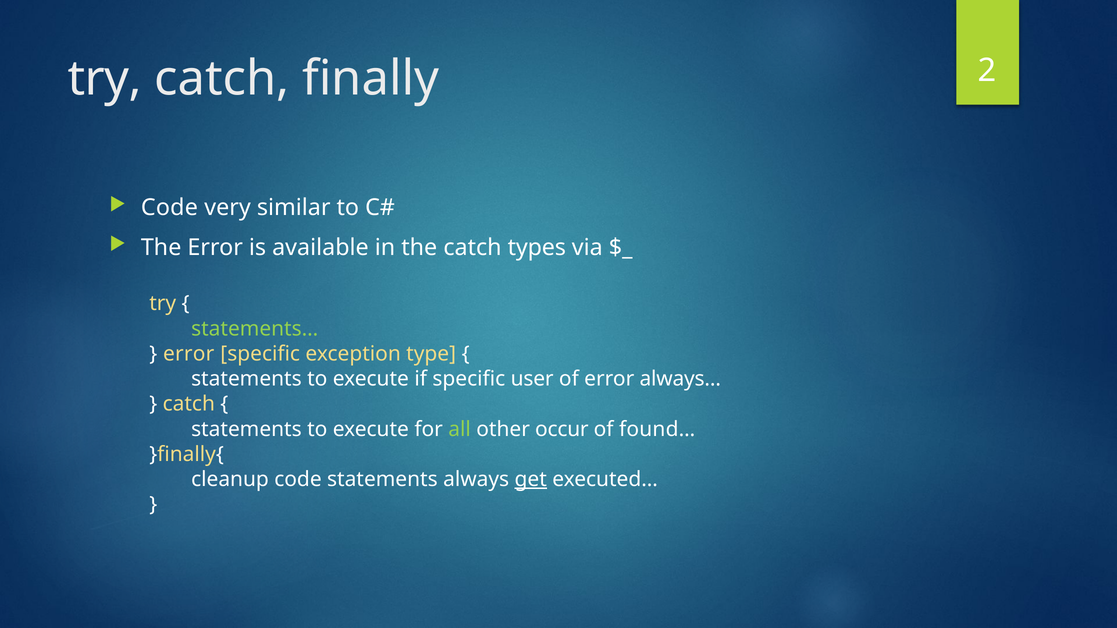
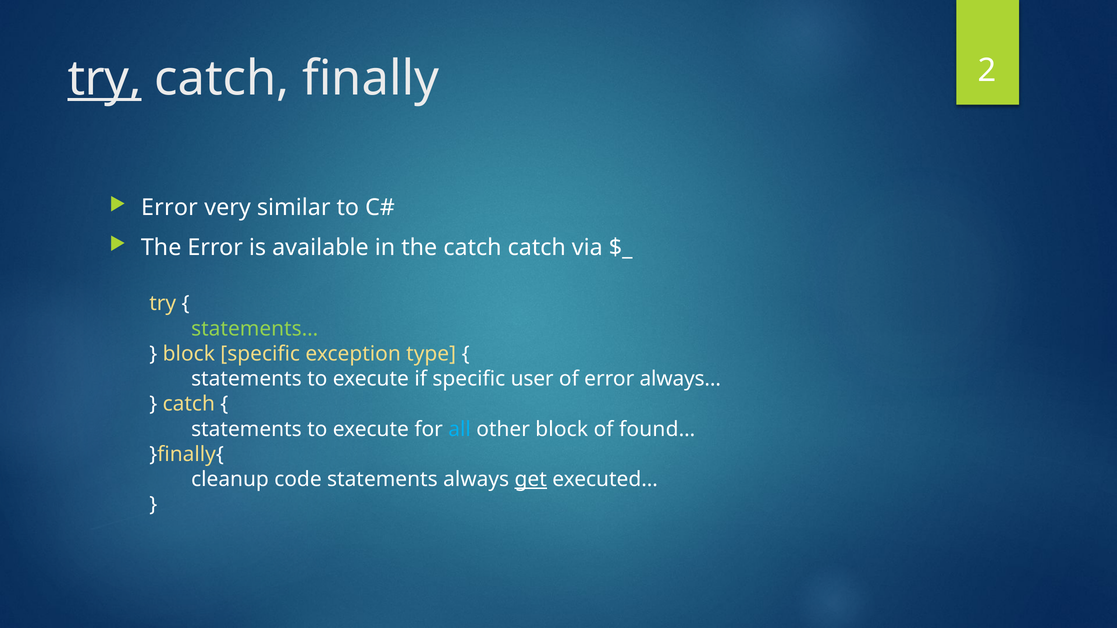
try at (105, 78) underline: none -> present
Code at (169, 208): Code -> Error
catch types: types -> catch
error at (189, 354): error -> block
all colour: light green -> light blue
other occur: occur -> block
